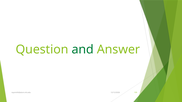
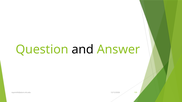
and colour: green -> black
